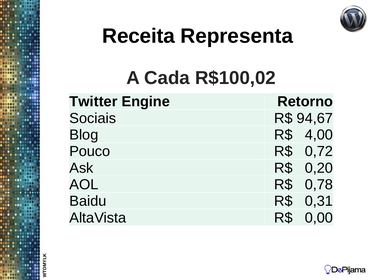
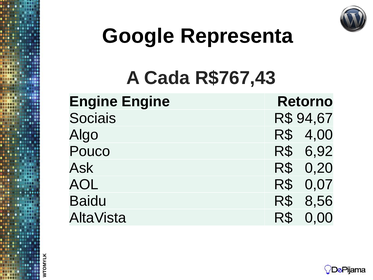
Receita: Receita -> Google
R$100,02: R$100,02 -> R$767,43
Twitter at (93, 102): Twitter -> Engine
Blog: Blog -> Algo
0,72: 0,72 -> 6,92
0,78: 0,78 -> 0,07
0,31: 0,31 -> 8,56
